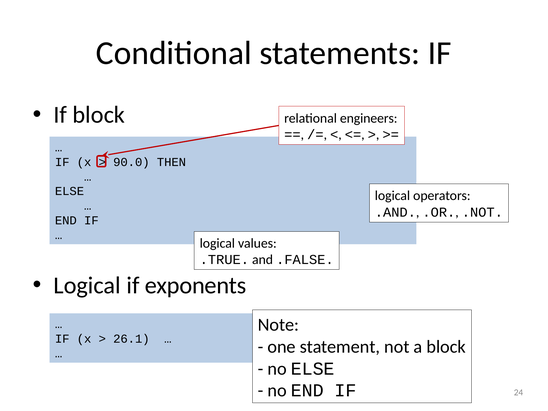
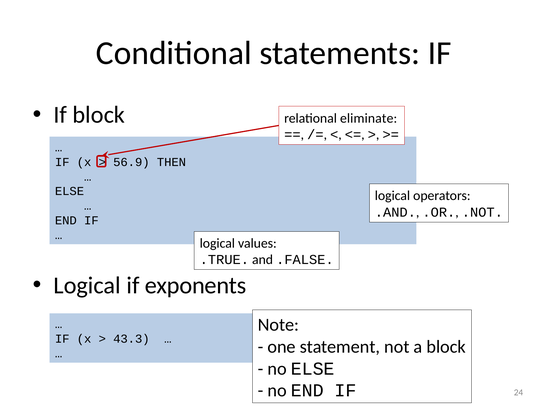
engineers: engineers -> eliminate
90.0: 90.0 -> 56.9
26.1: 26.1 -> 43.3
